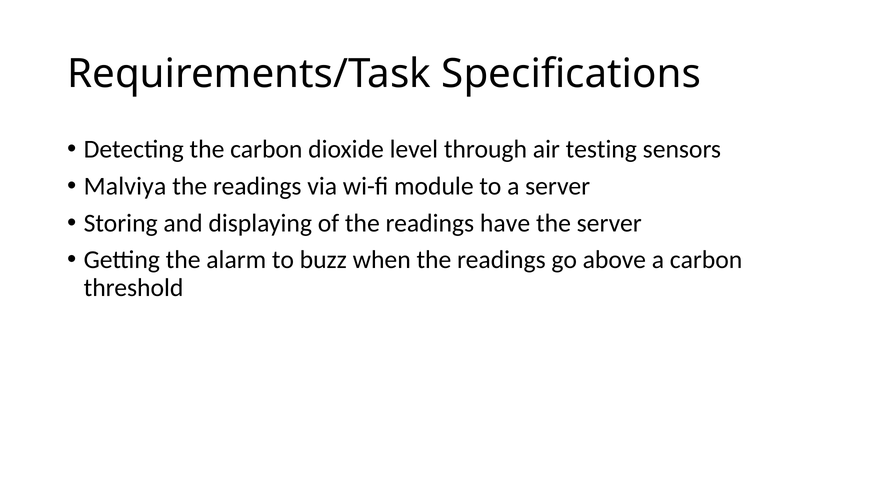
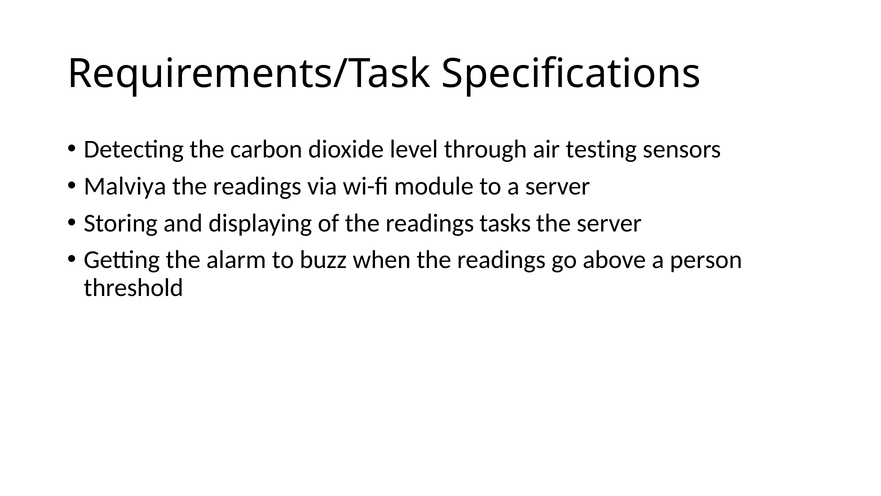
have: have -> tasks
a carbon: carbon -> person
